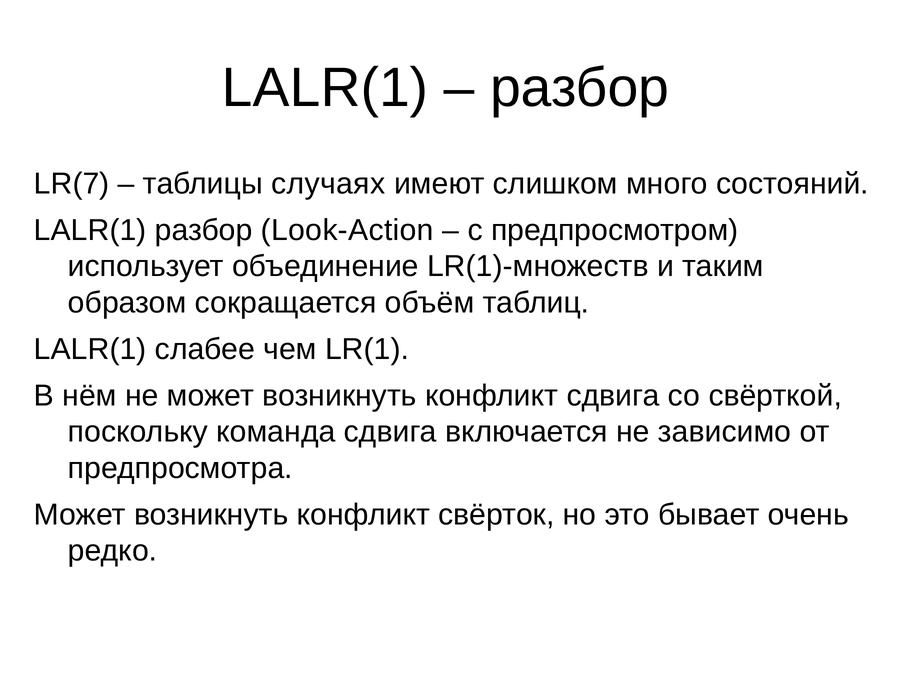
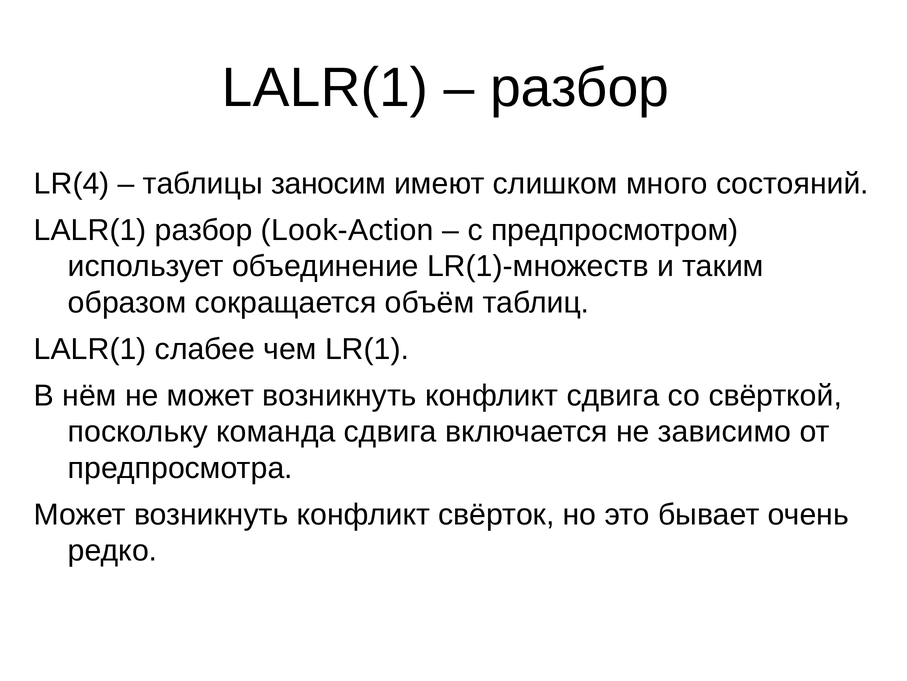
LR(7: LR(7 -> LR(4
случаях: случаях -> заносим
